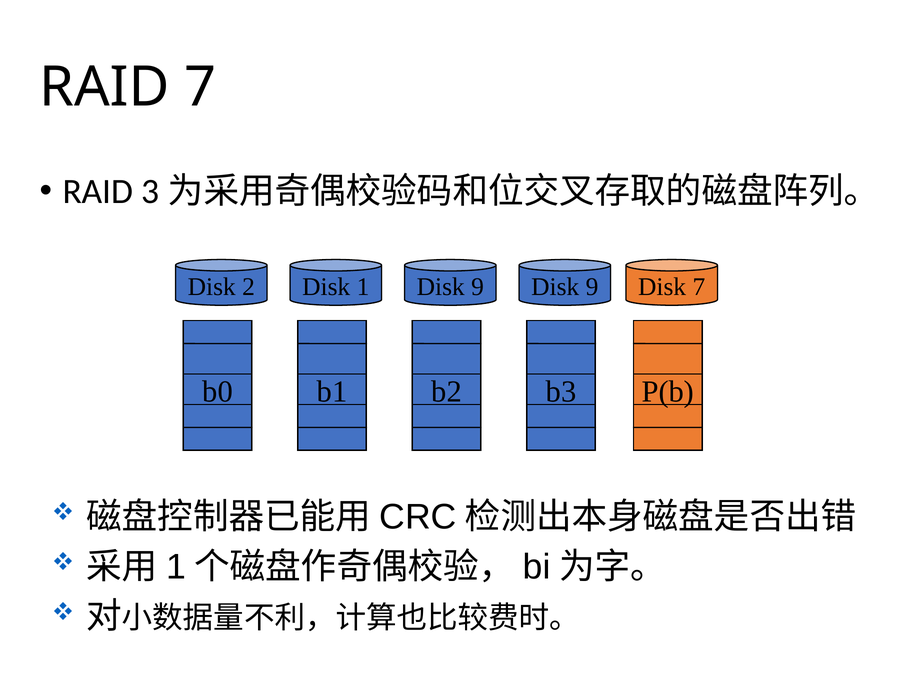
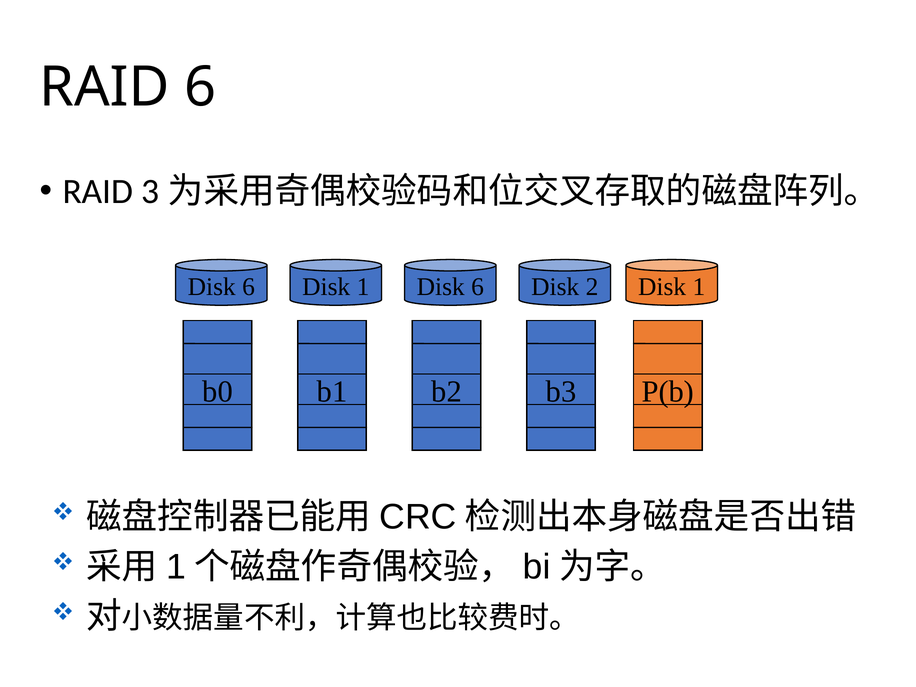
RAID 7: 7 -> 6
2 at (249, 287): 2 -> 6
1 Disk 9: 9 -> 6
9 at (592, 287): 9 -> 2
7 at (699, 287): 7 -> 1
